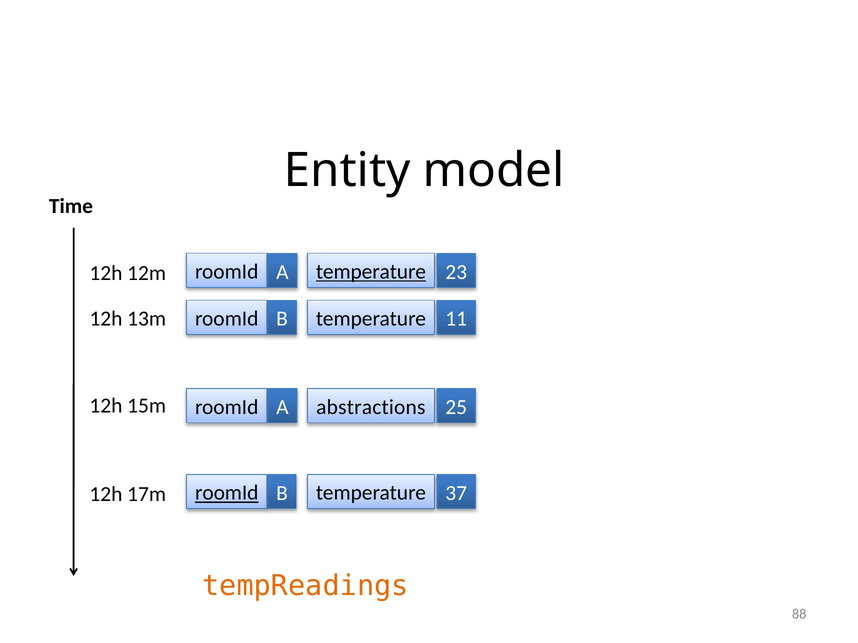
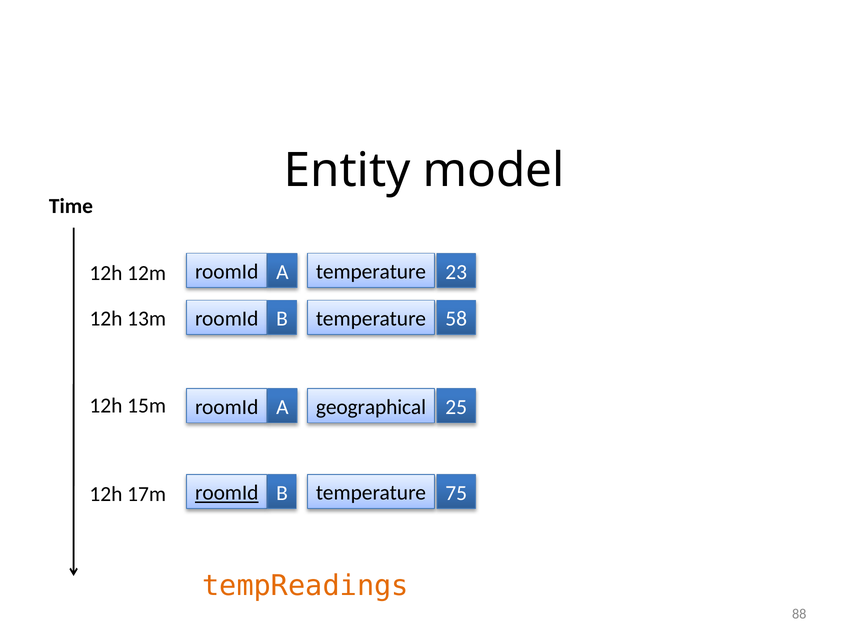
temperature at (371, 272) underline: present -> none
11: 11 -> 58
abstractions: abstractions -> geographical
37: 37 -> 75
